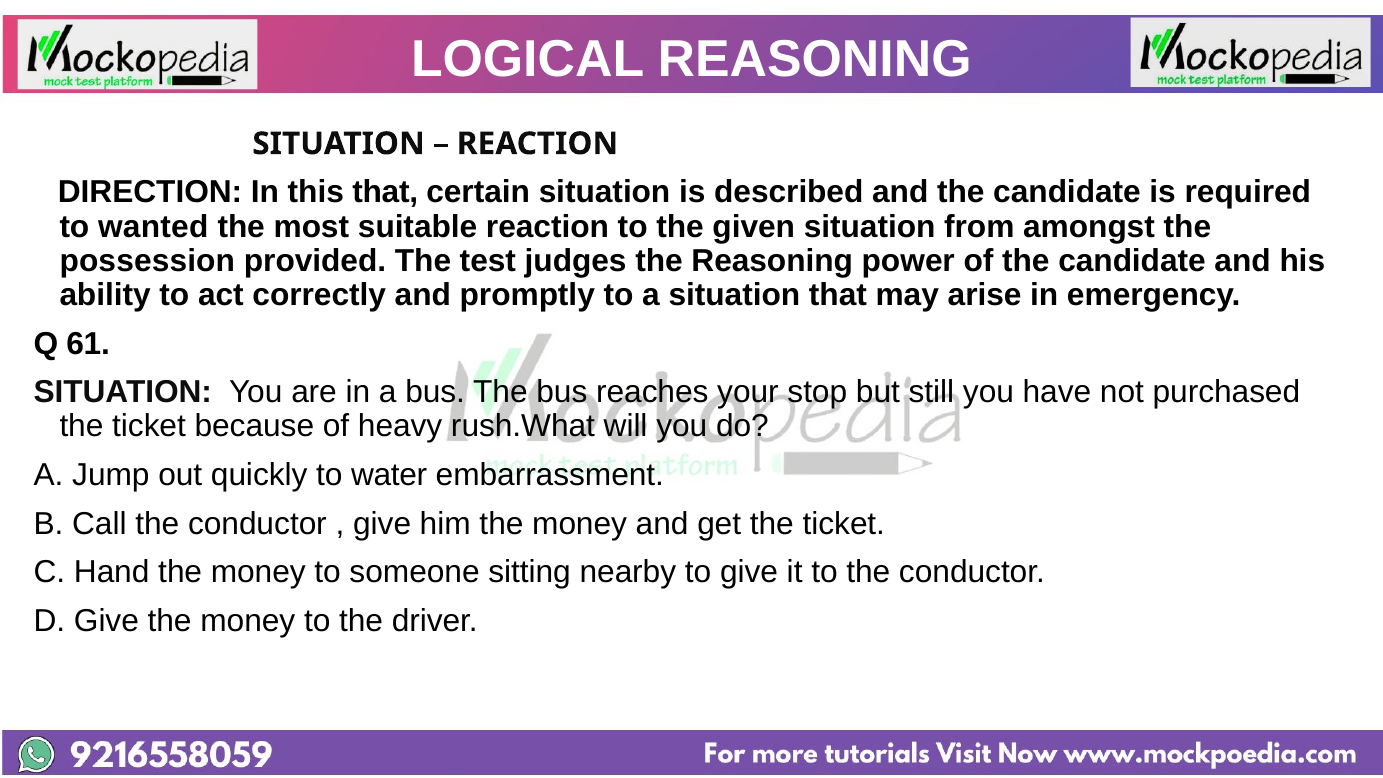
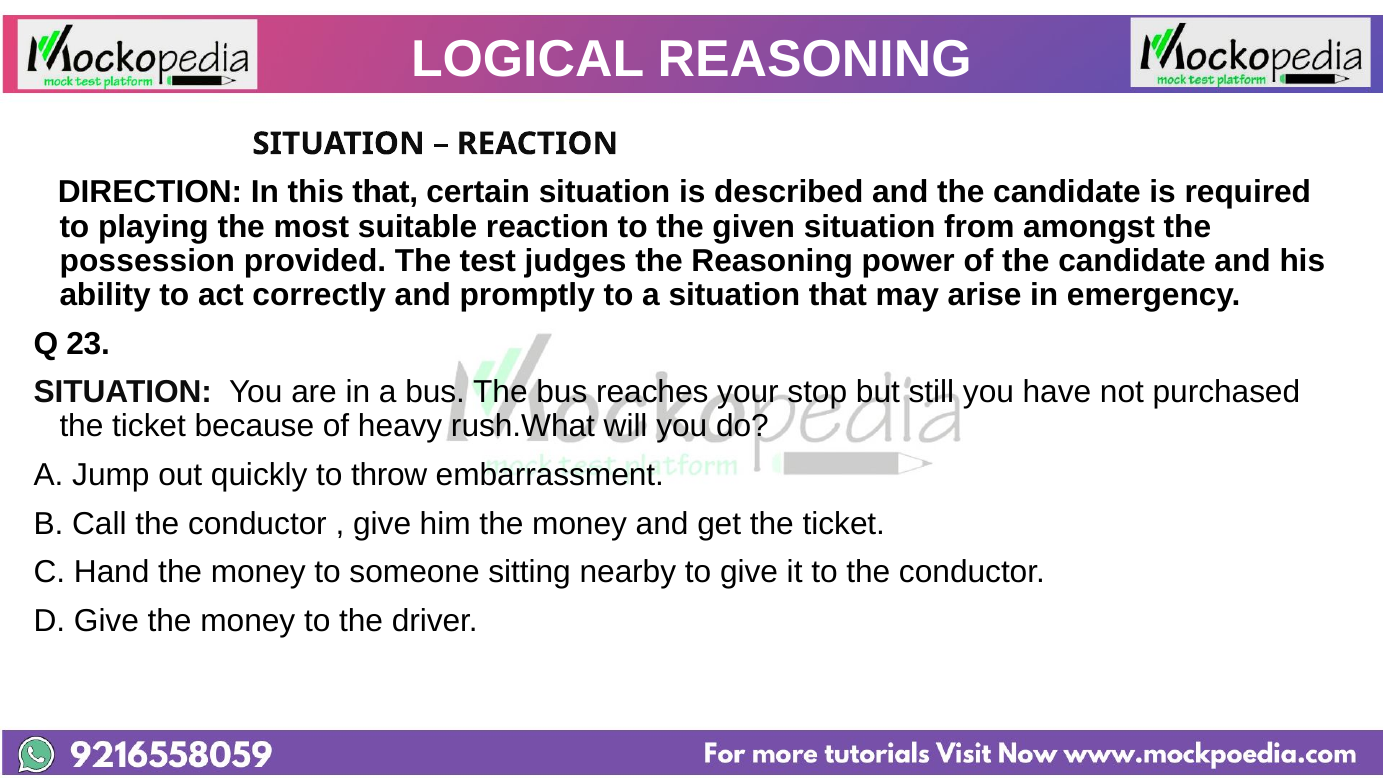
wanted: wanted -> playing
61: 61 -> 23
water: water -> throw
